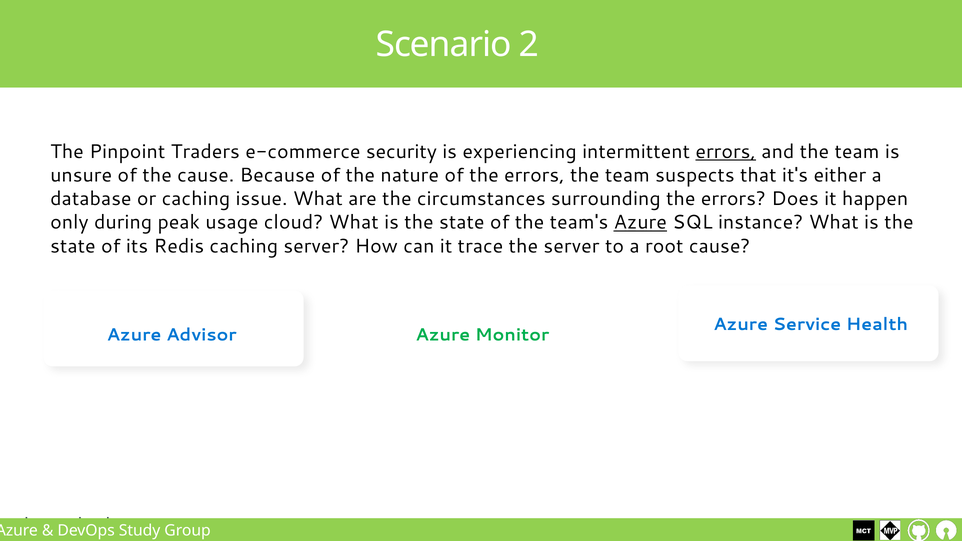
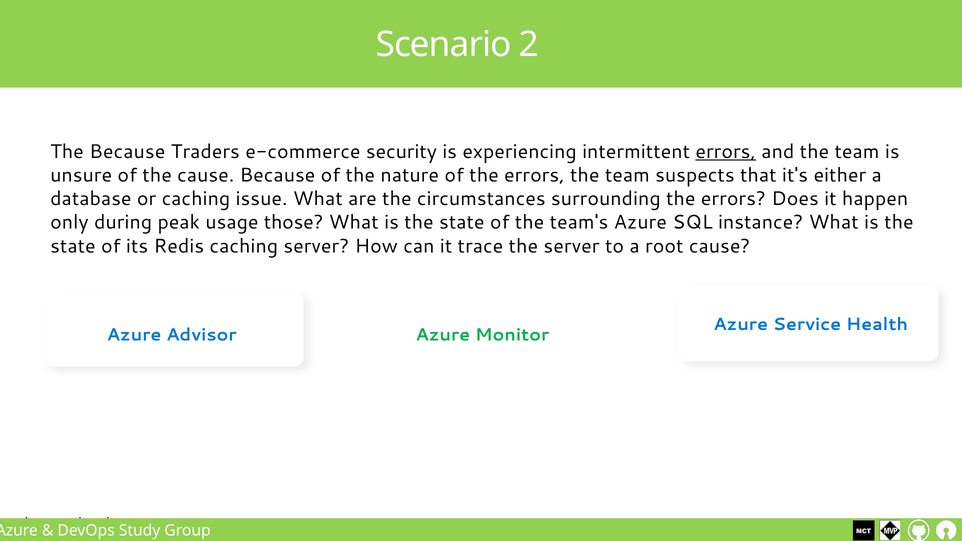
The Pinpoint: Pinpoint -> Because
cloud: cloud -> those
Azure at (640, 222) underline: present -> none
